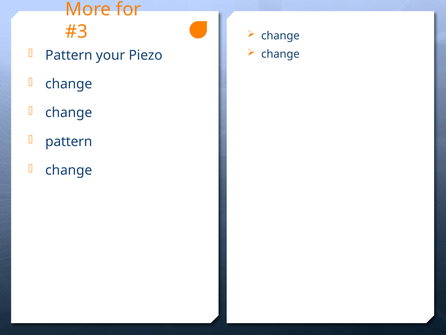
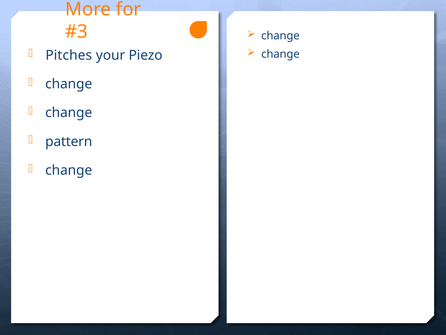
Pattern at (69, 55): Pattern -> Pitches
